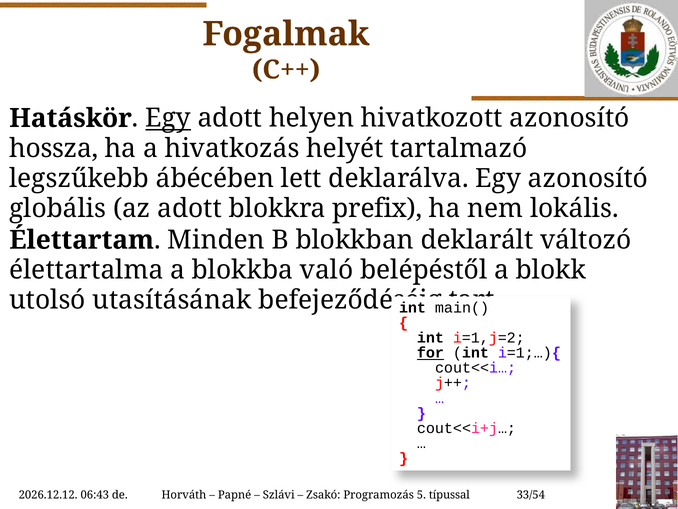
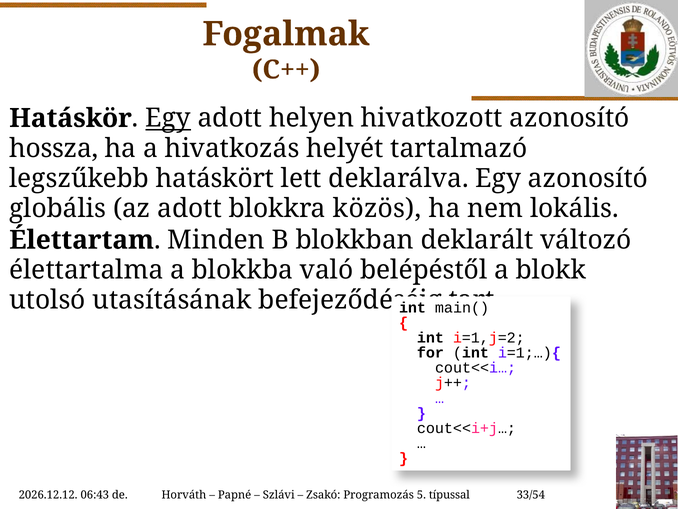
ábécében: ábécében -> hatáskört
prefix: prefix -> közös
for underline: present -> none
